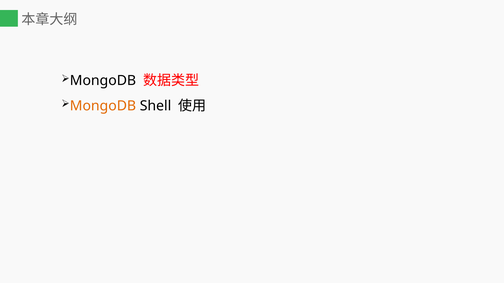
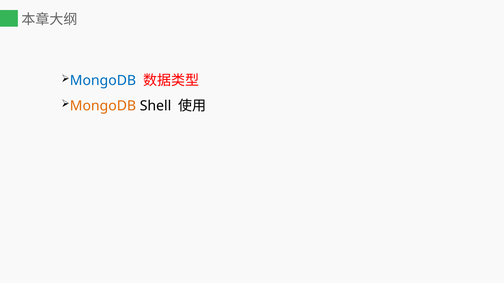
MongoDB at (103, 81) colour: black -> blue
